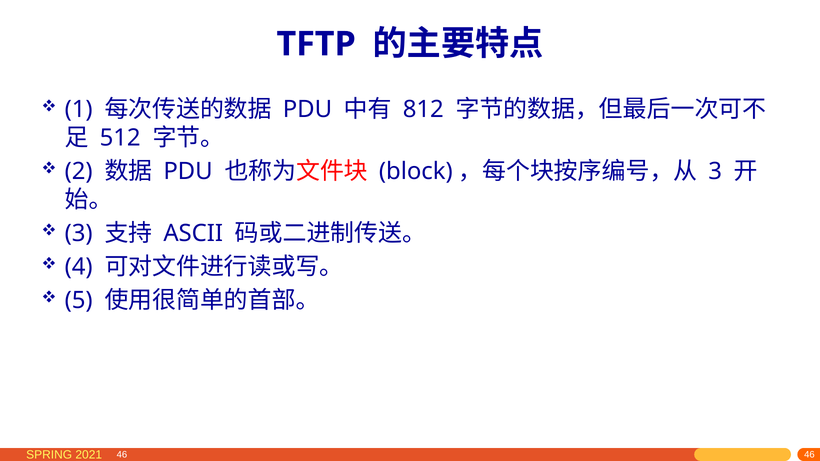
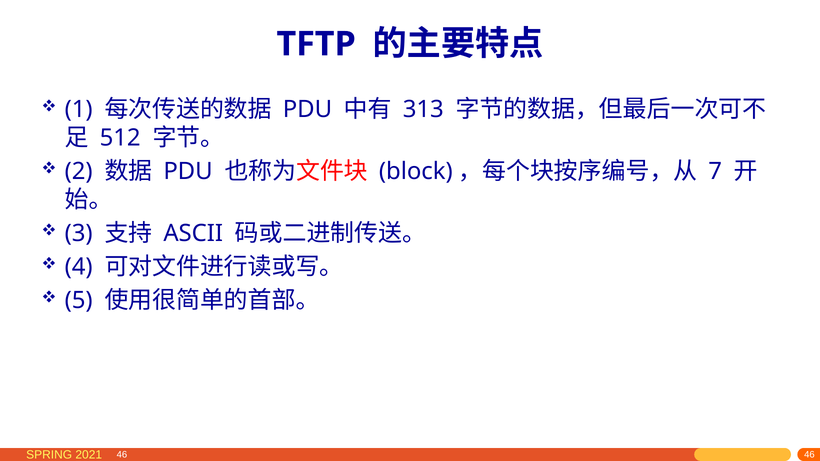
812: 812 -> 313
3 at (715, 171): 3 -> 7
